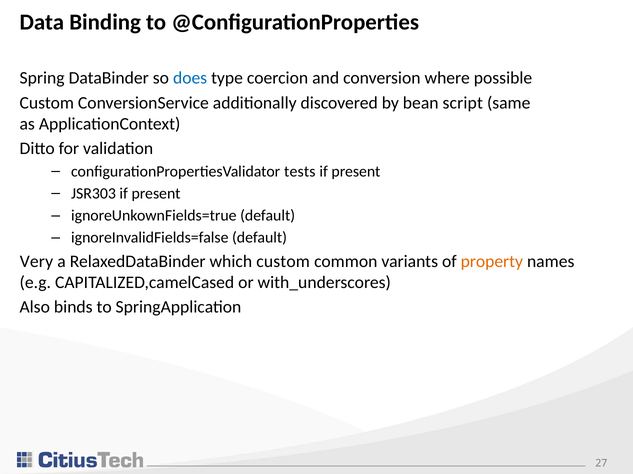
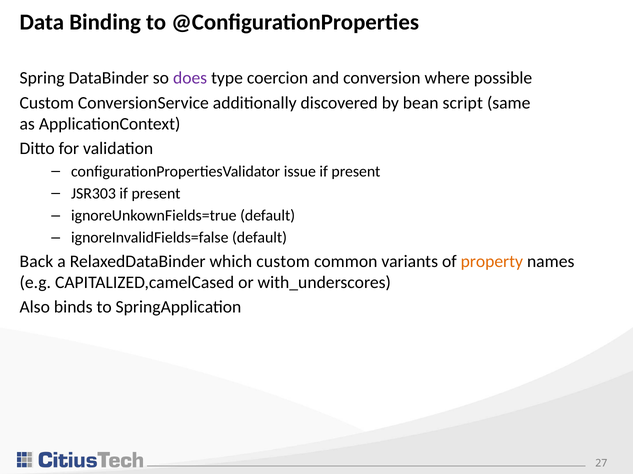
does colour: blue -> purple
tests: tests -> issue
Very: Very -> Back
